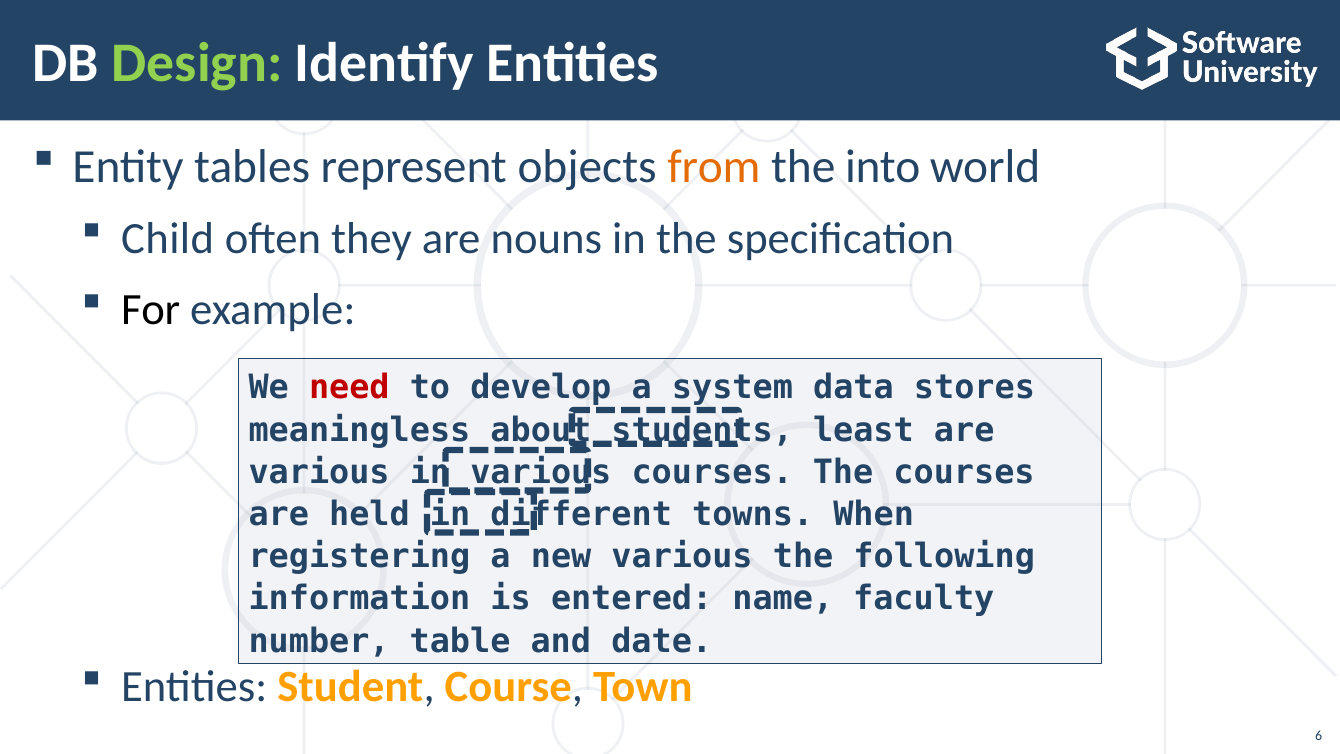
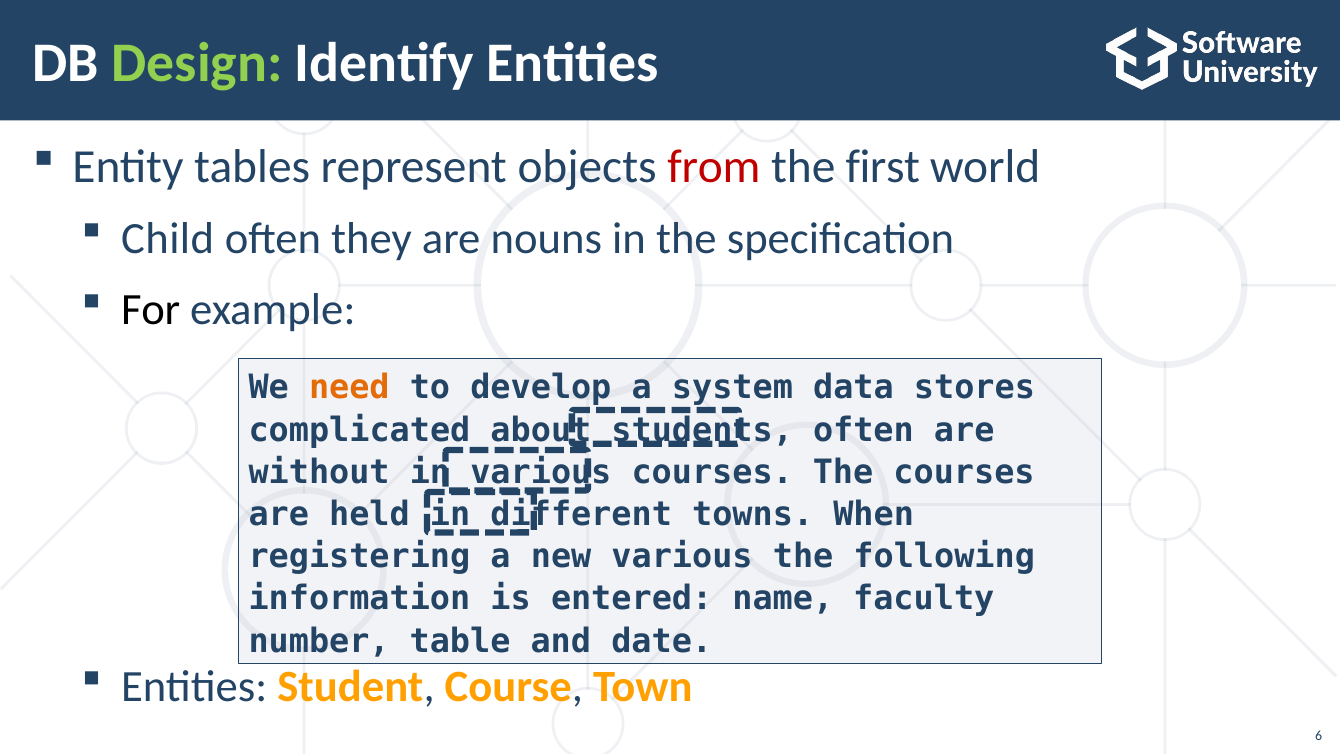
from colour: orange -> red
into: into -> first
need colour: red -> orange
meaningless: meaningless -> complicated
least at (863, 430): least -> often
various at (319, 472): various -> without
